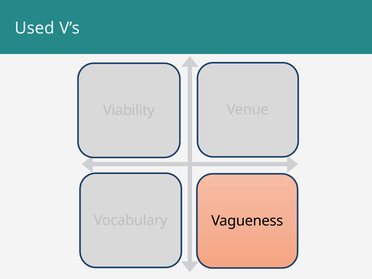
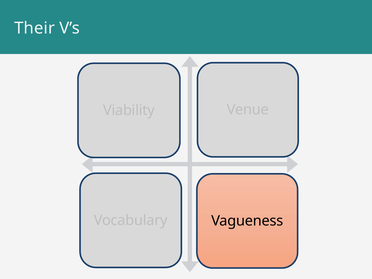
Used: Used -> Their
